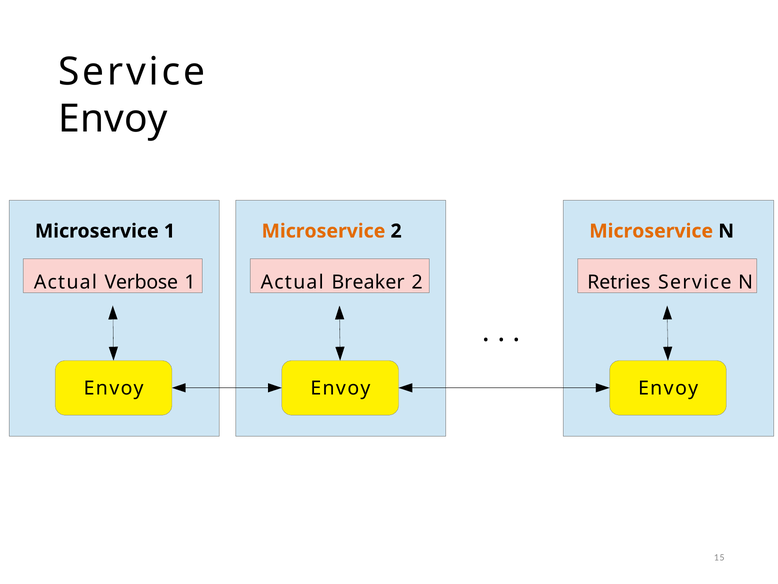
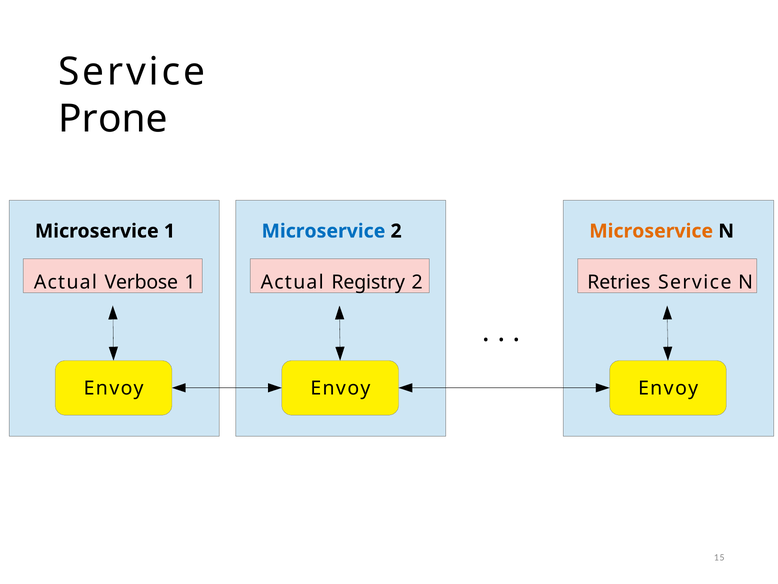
Envoy at (113, 119): Envoy -> Prone
Microservice at (323, 231) colour: orange -> blue
Breaker: Breaker -> Registry
